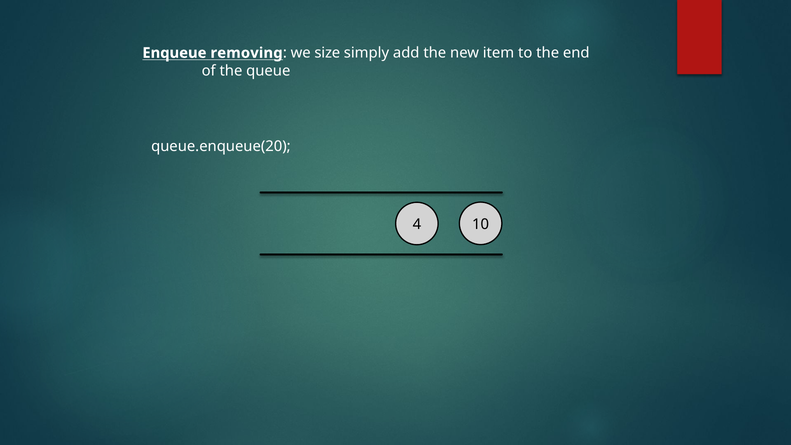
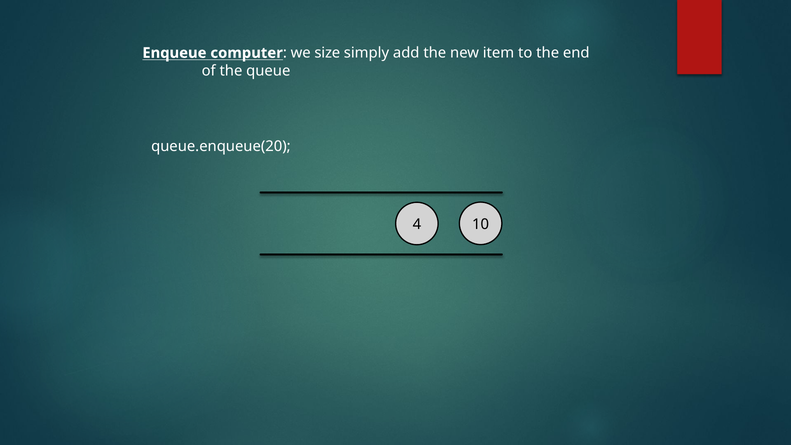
removing: removing -> computer
